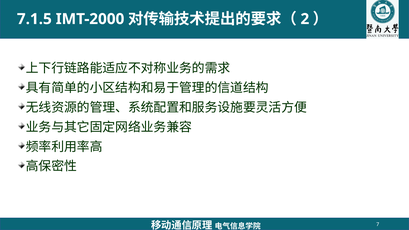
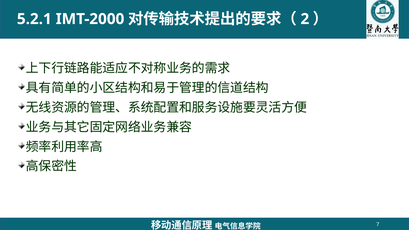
7.1.5: 7.1.5 -> 5.2.1
